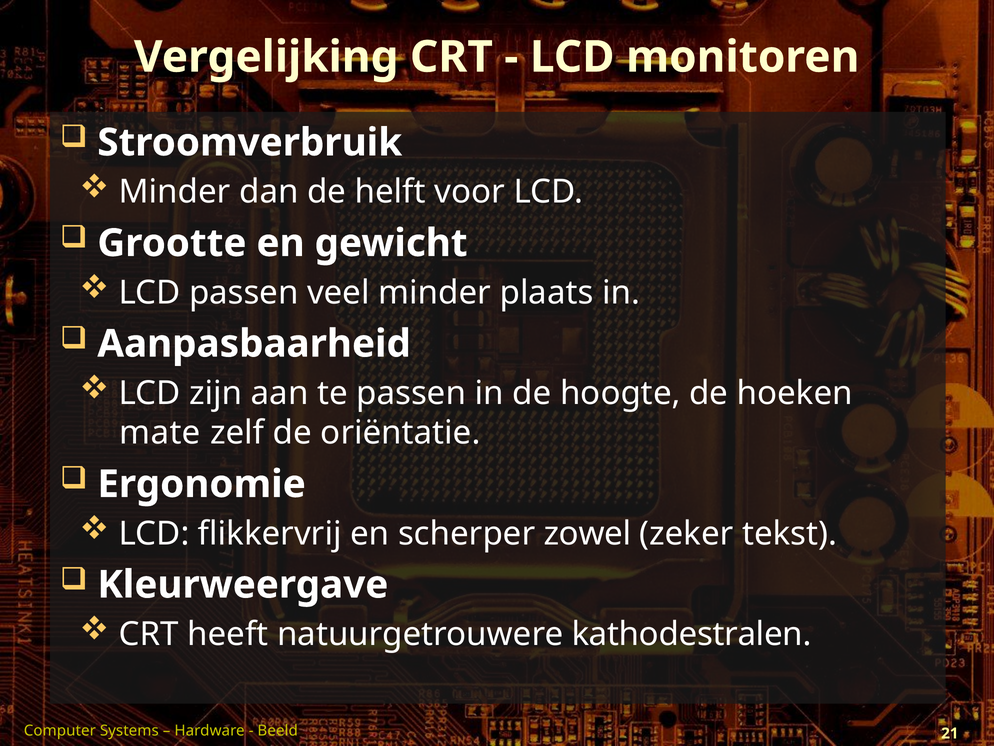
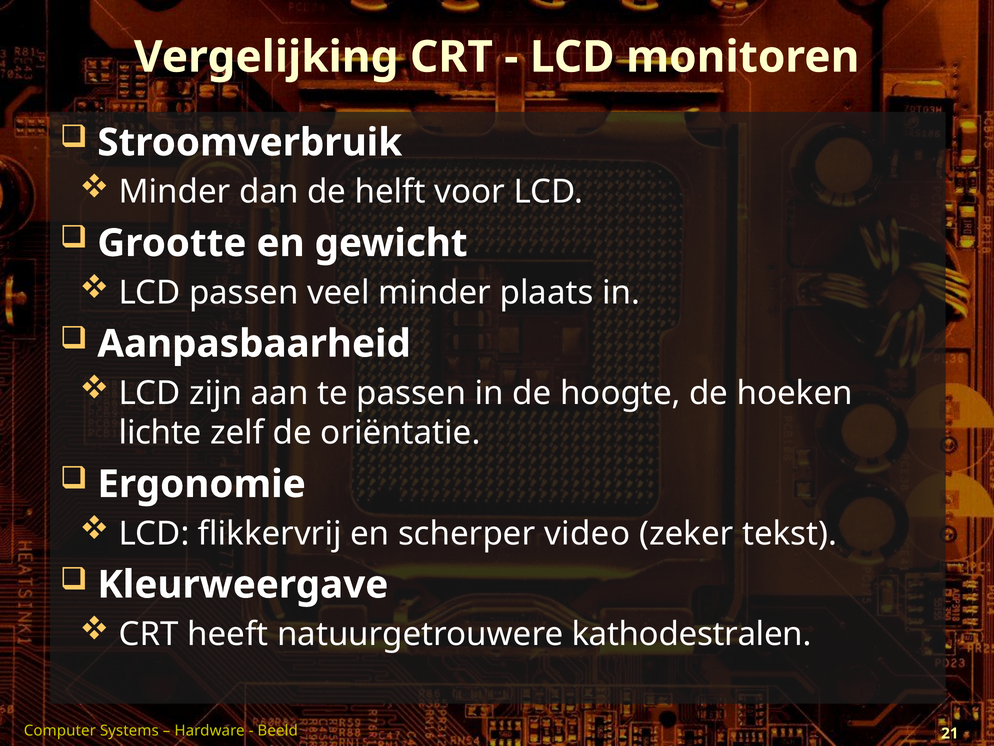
mate: mate -> lichte
zowel: zowel -> video
